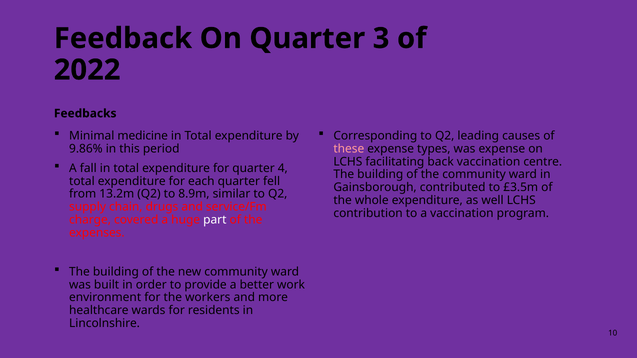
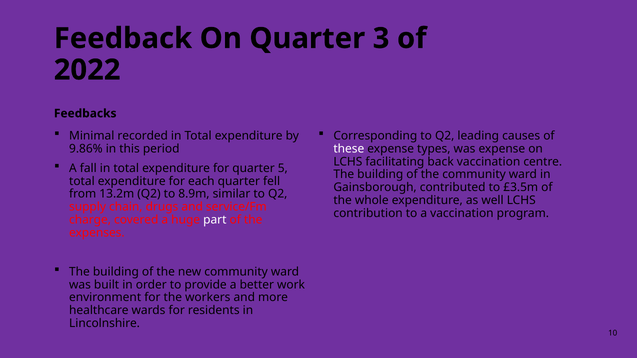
medicine: medicine -> recorded
these colour: pink -> white
4: 4 -> 5
